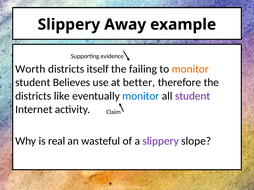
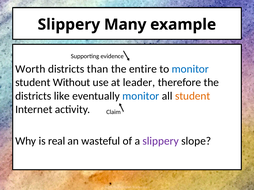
Away: Away -> Many
itself: itself -> than
failing: failing -> entire
monitor at (190, 69) colour: orange -> blue
Believes: Believes -> Without
better: better -> leader
student at (193, 96) colour: purple -> orange
